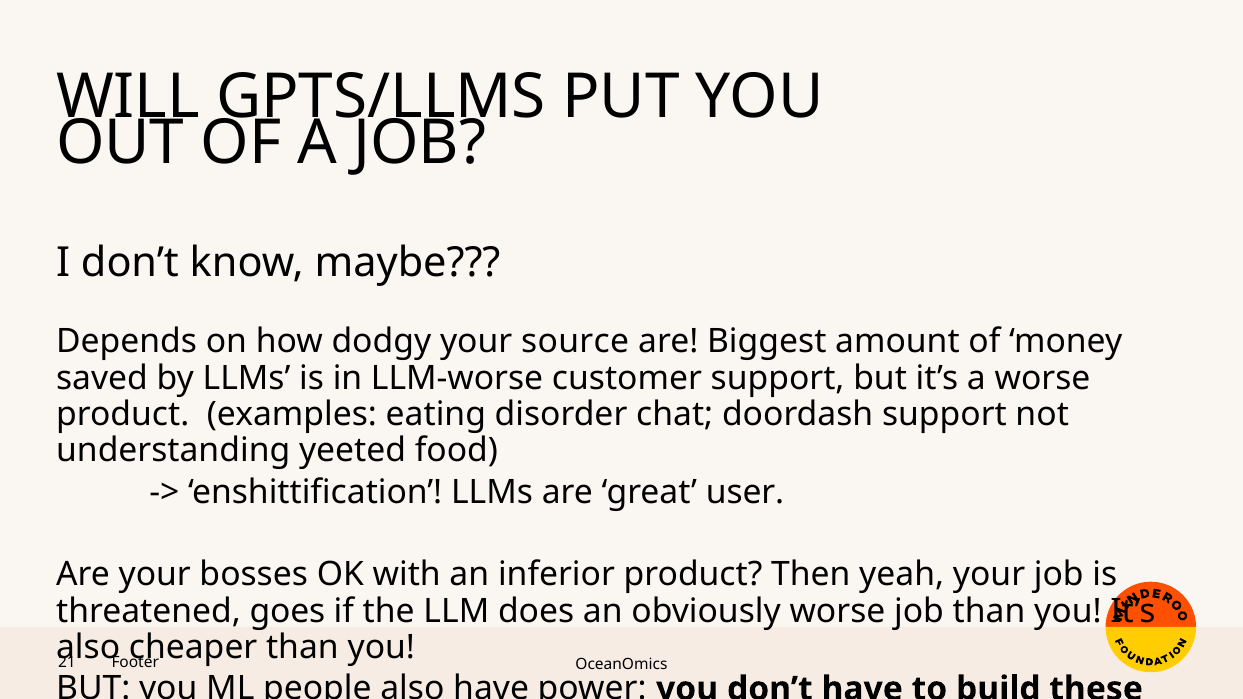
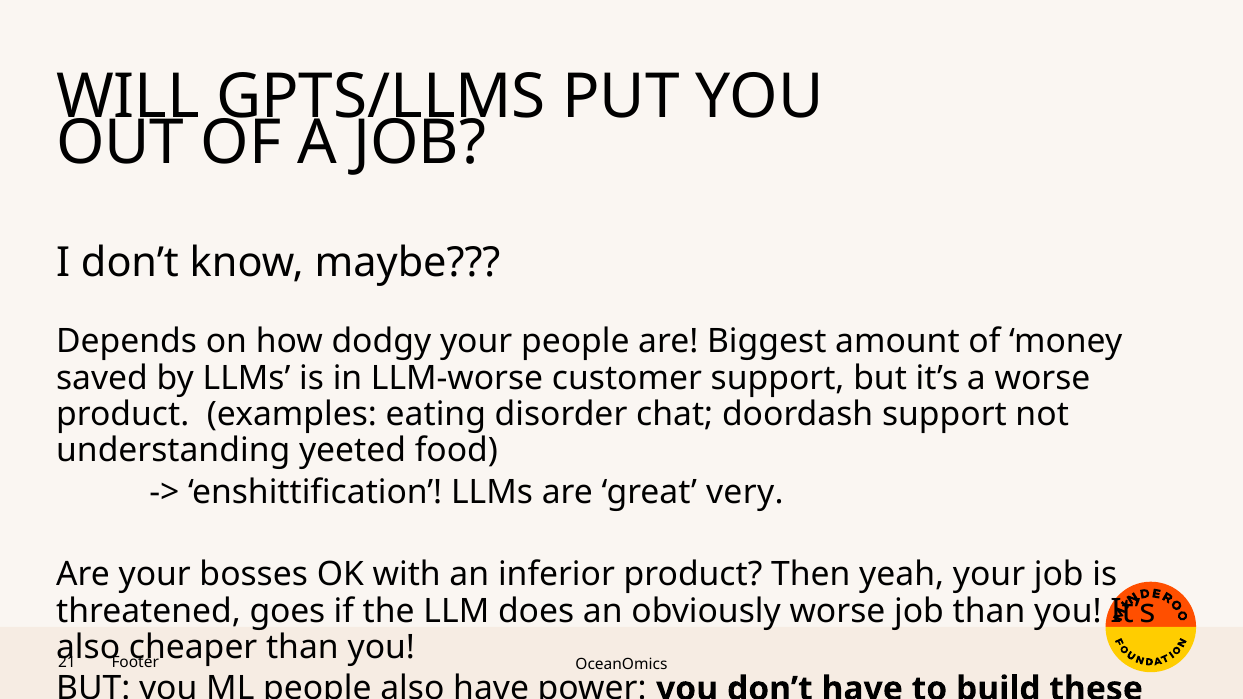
your source: source -> people
user: user -> very
